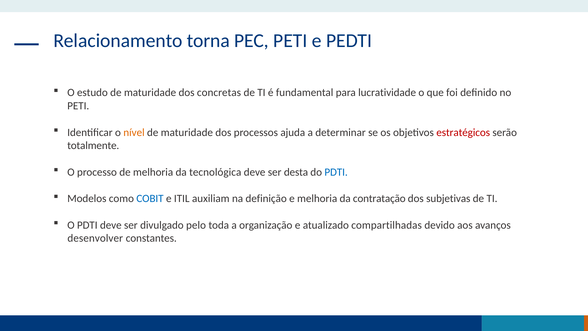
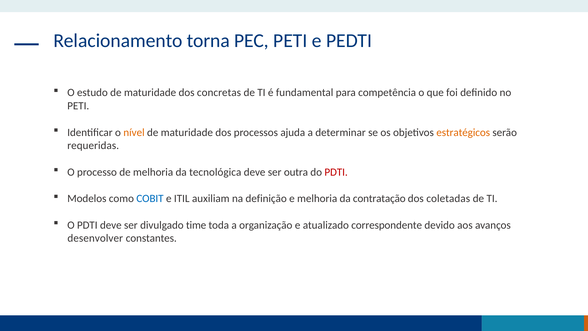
lucratividade: lucratividade -> competência
estratégicos colour: red -> orange
totalmente: totalmente -> requeridas
desta: desta -> outra
PDTI at (336, 172) colour: blue -> red
subjetivas: subjetivas -> coletadas
pelo: pelo -> time
compartilhadas: compartilhadas -> correspondente
